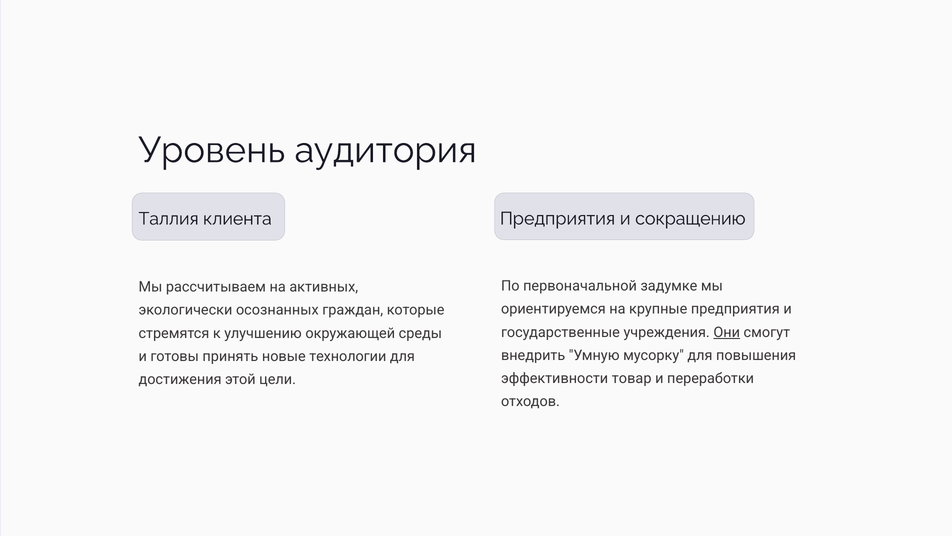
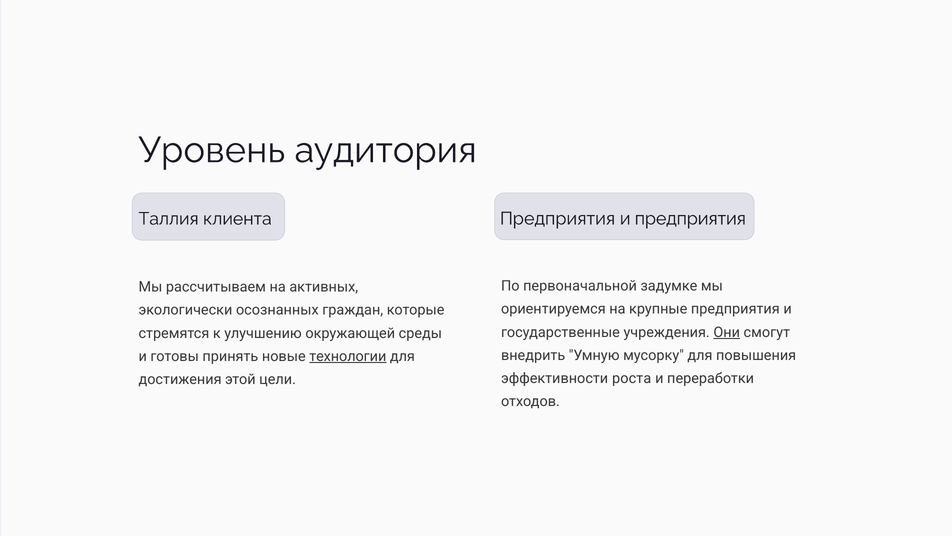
и сокращению: сокращению -> предприятия
технологии underline: none -> present
товар: товар -> роста
